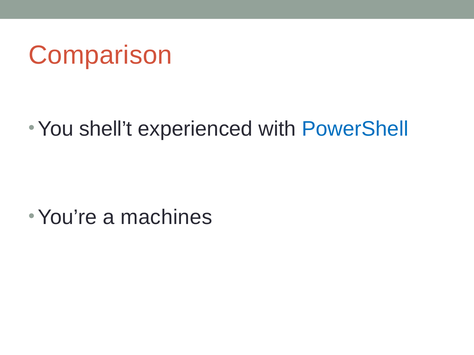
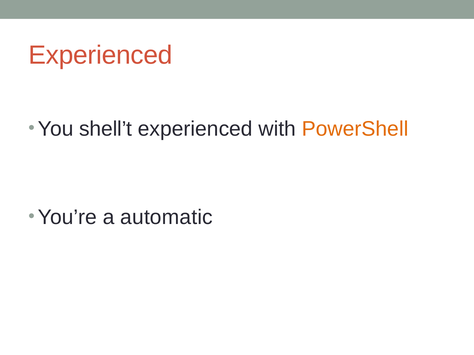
Comparison at (100, 55): Comparison -> Experienced
PowerShell colour: blue -> orange
machines: machines -> automatic
